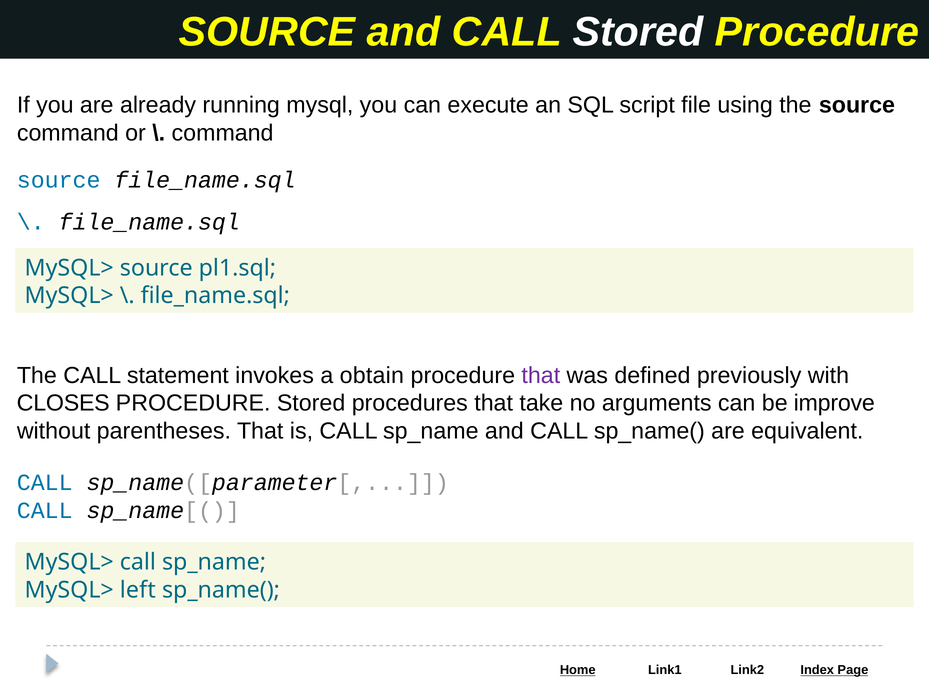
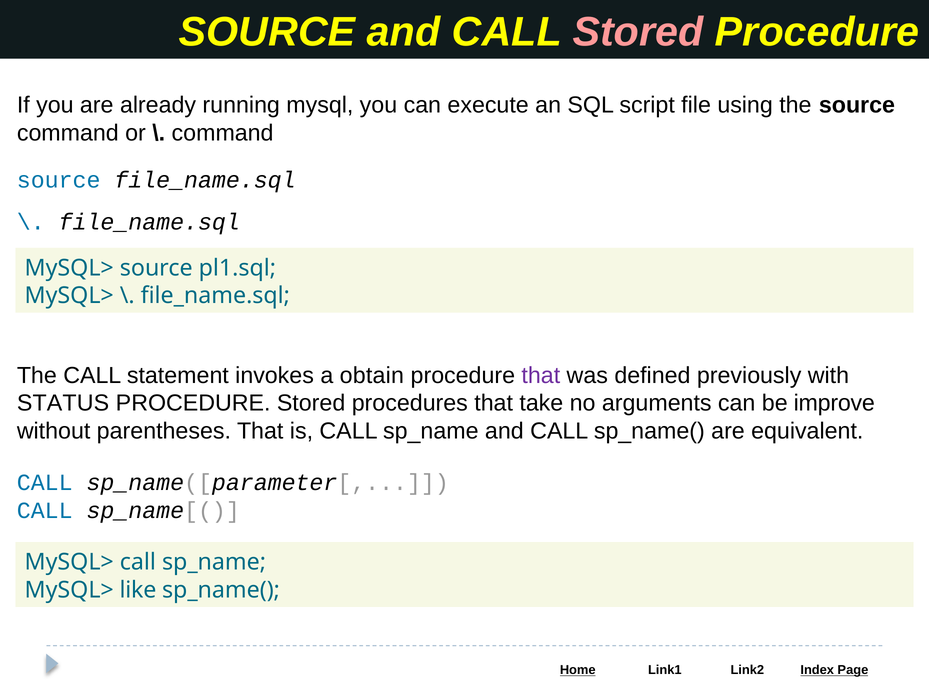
Stored at (638, 32) colour: white -> pink
CLOSES: CLOSES -> STATUS
left: left -> like
